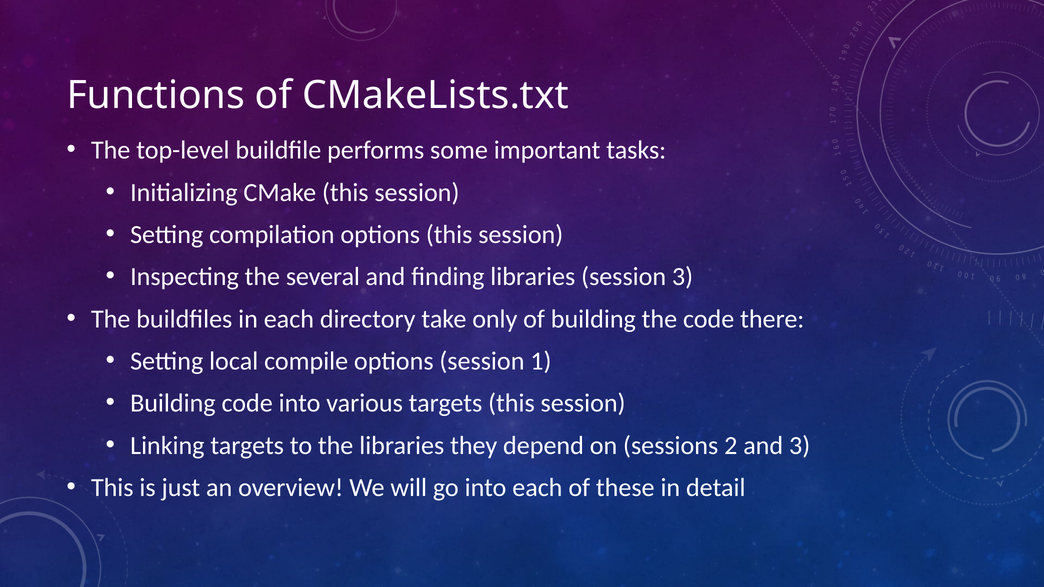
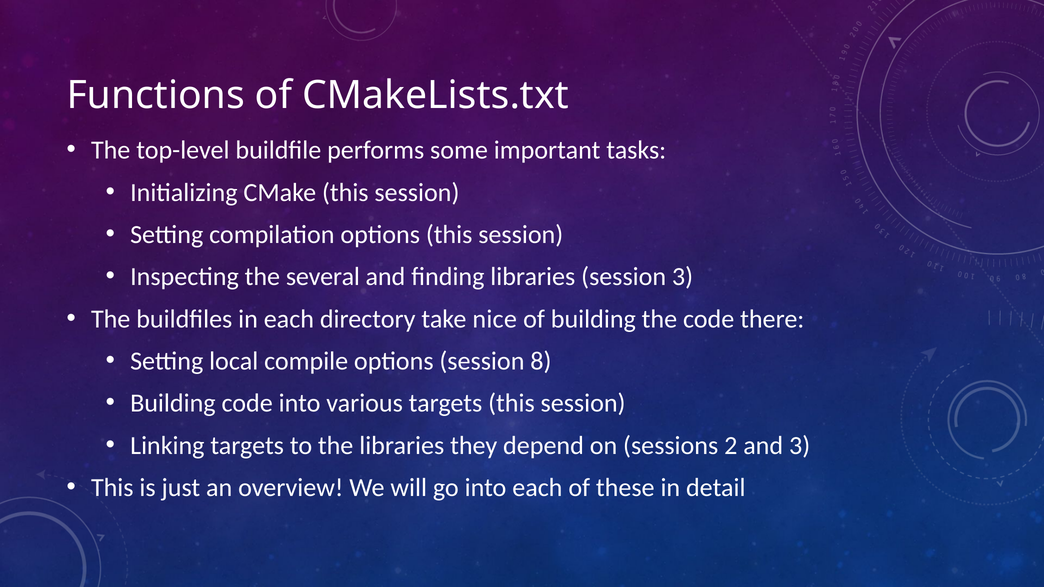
only: only -> nice
1: 1 -> 8
